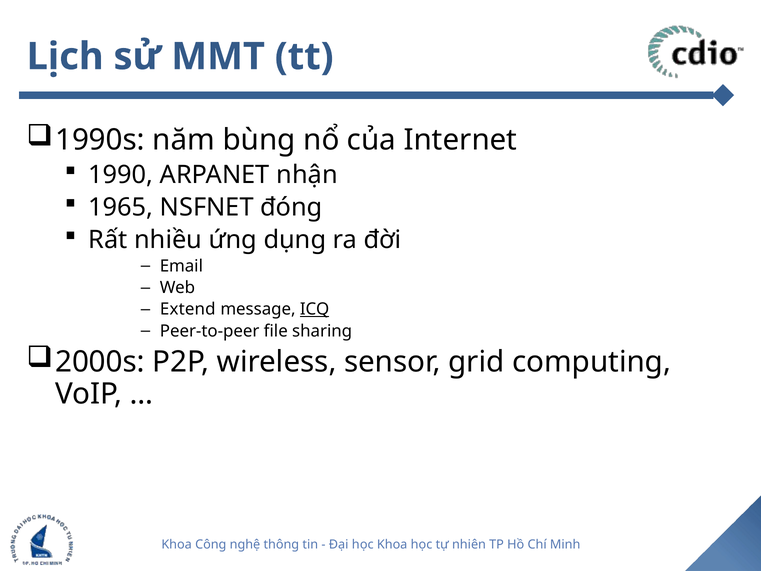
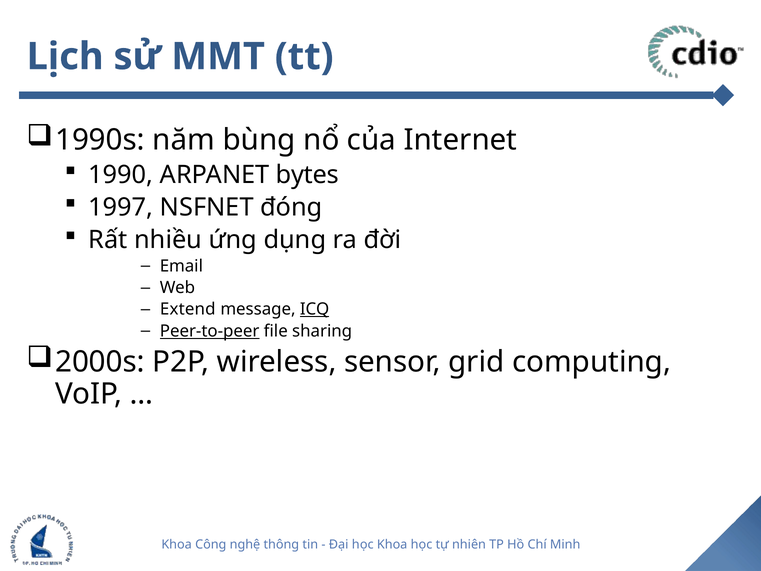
nhận: nhận -> bytes
1965: 1965 -> 1997
Peer-to-peer underline: none -> present
